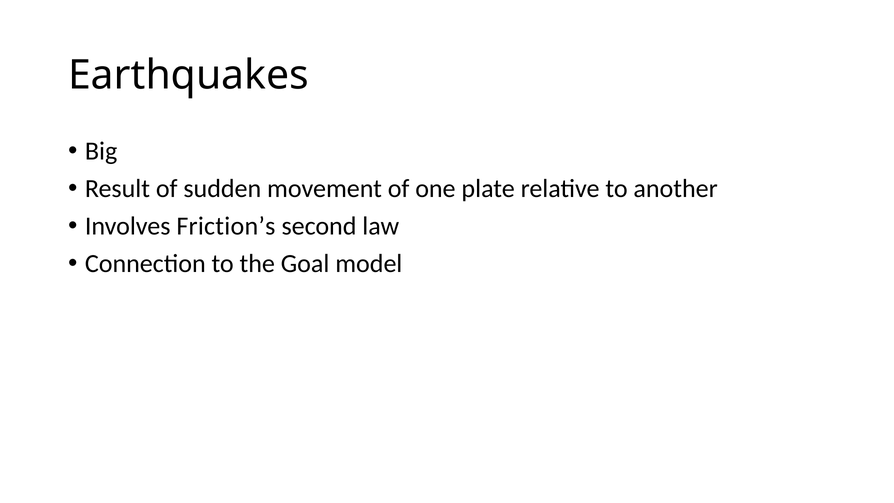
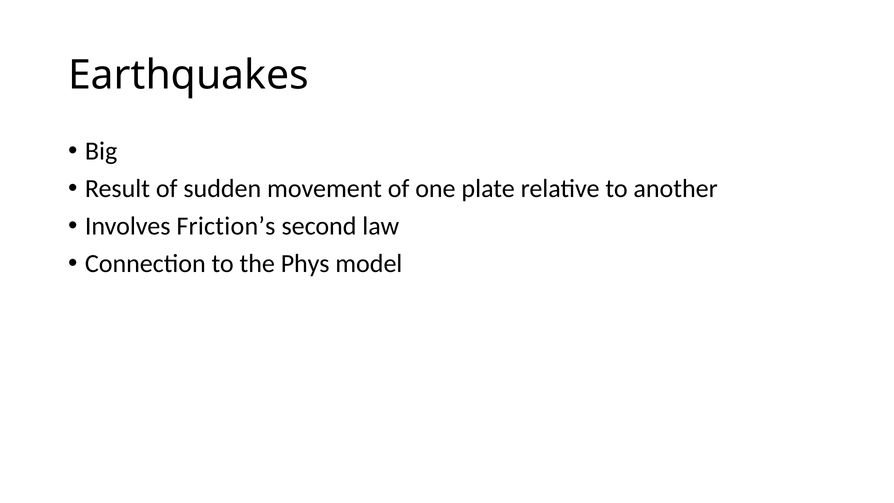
Goal: Goal -> Phys
